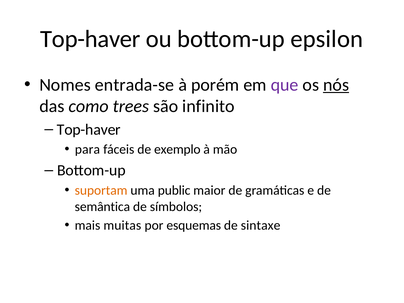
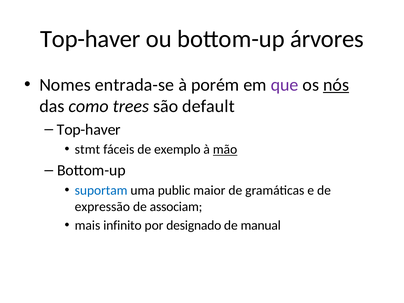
epsilon: epsilon -> árvores
infinito: infinito -> default
para: para -> stmt
mão underline: none -> present
suportam colour: orange -> blue
semântica: semântica -> expressão
símbolos: símbolos -> associam
muitas: muitas -> infinito
esquemas: esquemas -> designado
sintaxe: sintaxe -> manual
